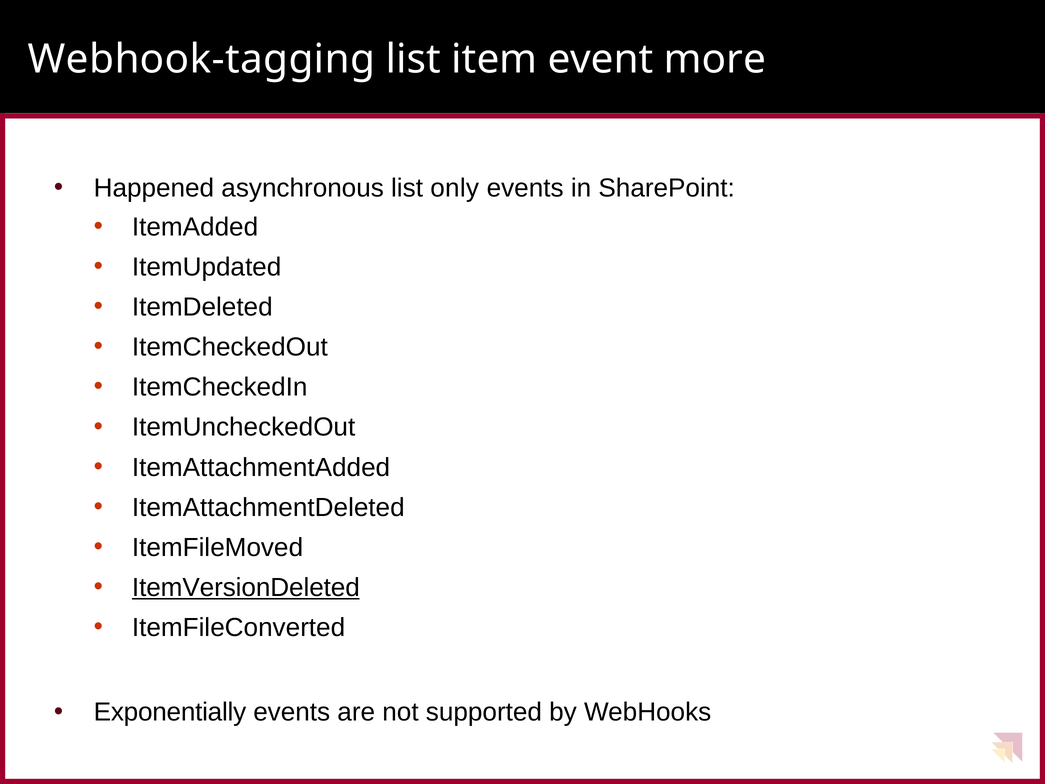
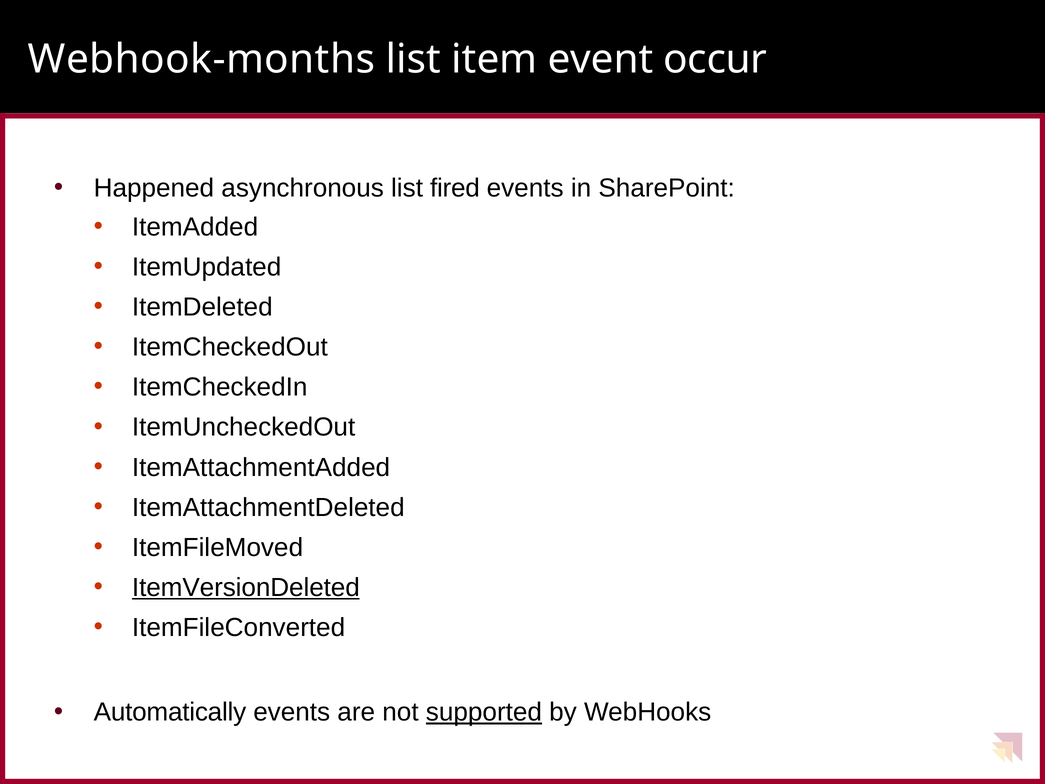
Webhook-tagging: Webhook-tagging -> Webhook-months
more: more -> occur
only: only -> fired
Exponentially: Exponentially -> Automatically
supported underline: none -> present
